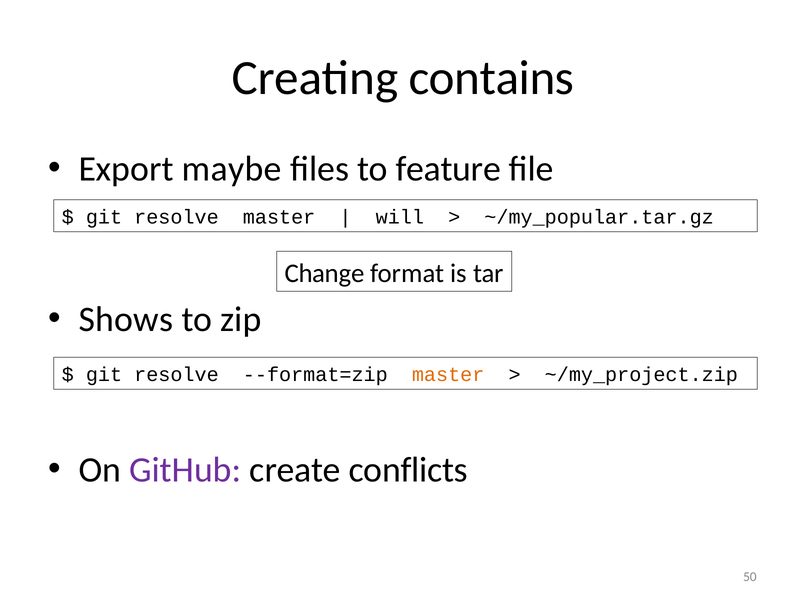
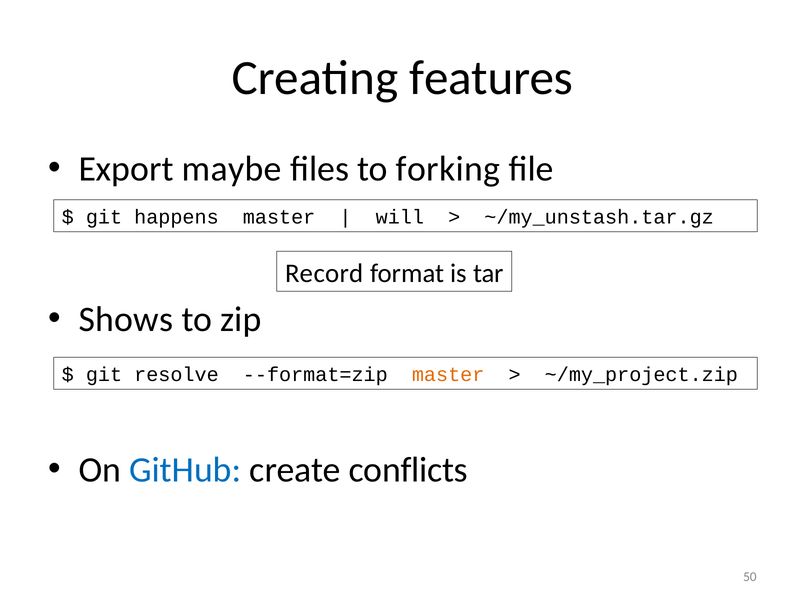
contains: contains -> features
feature: feature -> forking
resolve at (176, 217): resolve -> happens
~/my_popular.tar.gz: ~/my_popular.tar.gz -> ~/my_unstash.tar.gz
Change: Change -> Record
GitHub colour: purple -> blue
